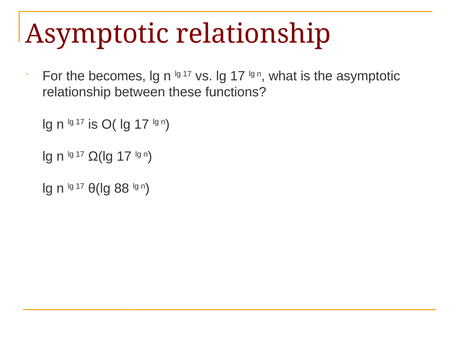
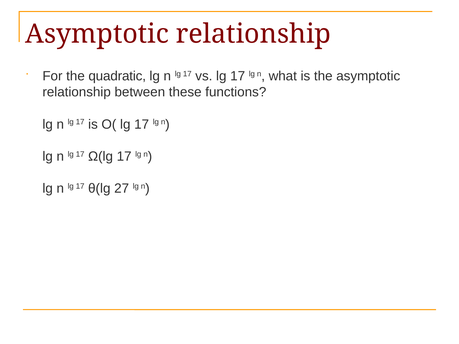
becomes: becomes -> quadratic
88: 88 -> 27
